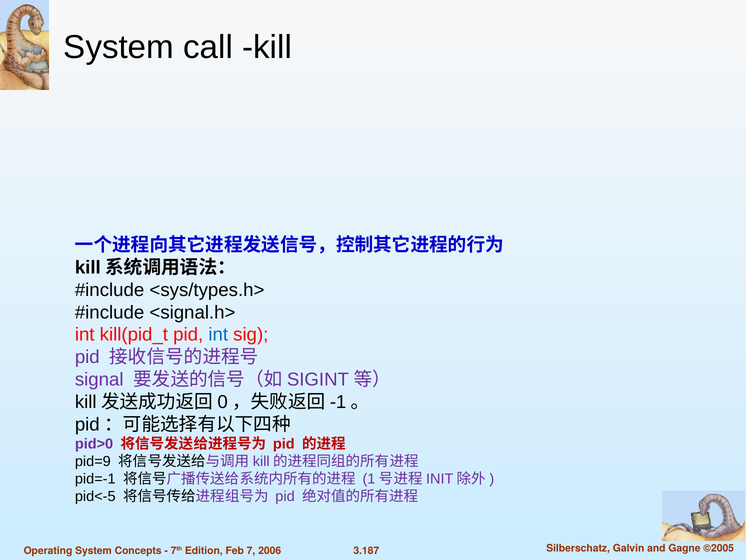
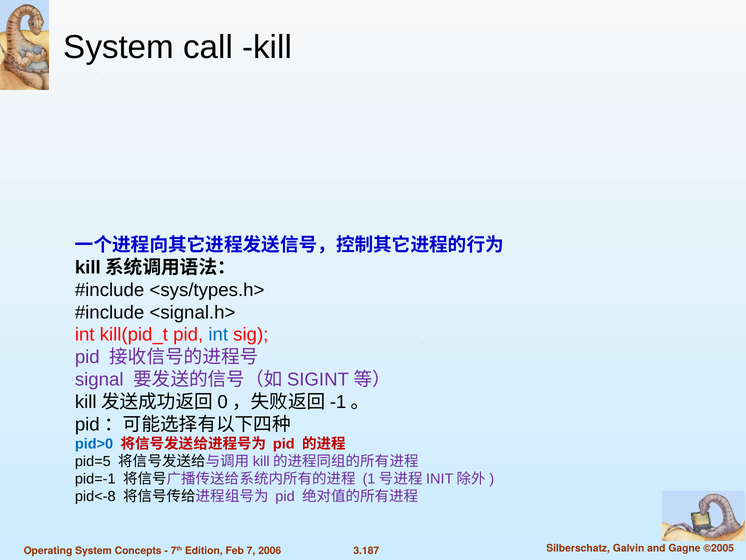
pid>0 colour: purple -> blue
pid=9: pid=9 -> pid=5
pid<-5: pid<-5 -> pid<-8
